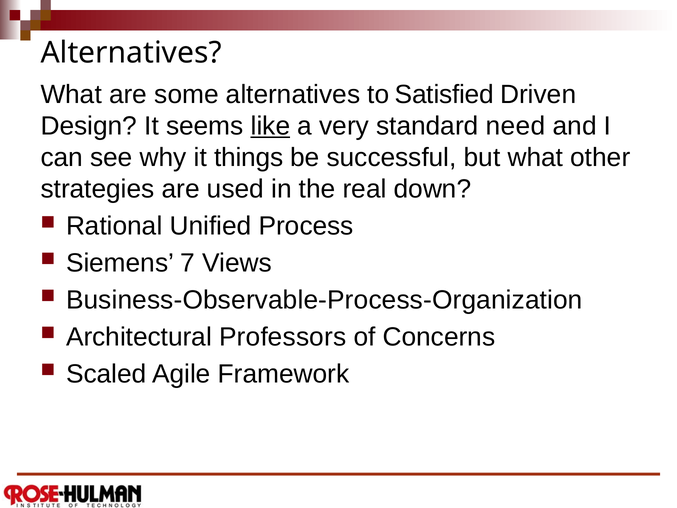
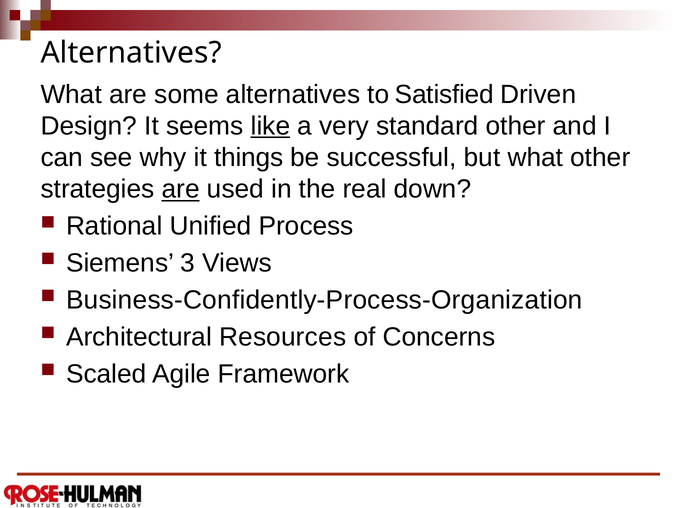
standard need: need -> other
are at (181, 189) underline: none -> present
7: 7 -> 3
Business-Observable-Process-Organization: Business-Observable-Process-Organization -> Business-Confidently-Process-Organization
Professors: Professors -> Resources
